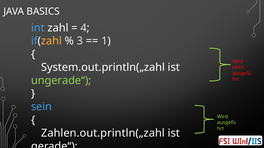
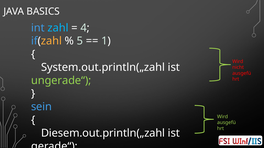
zahl colour: white -> light blue
3: 3 -> 5
Zahlen.out.println(„zahl: Zahlen.out.println(„zahl -> Diesem.out.println(„zahl
